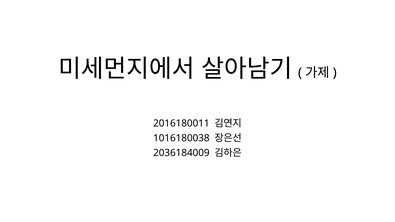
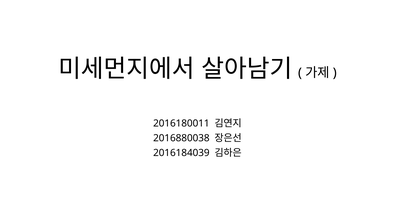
1016180038: 1016180038 -> 2016880038
2036184009: 2036184009 -> 2016184039
